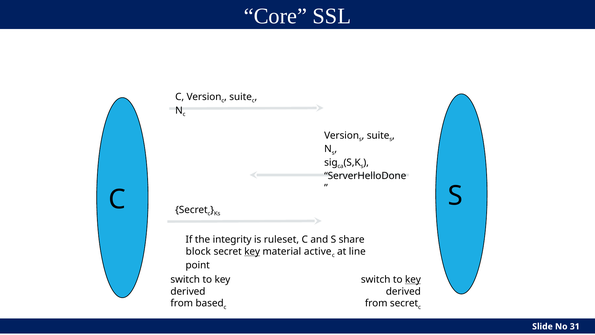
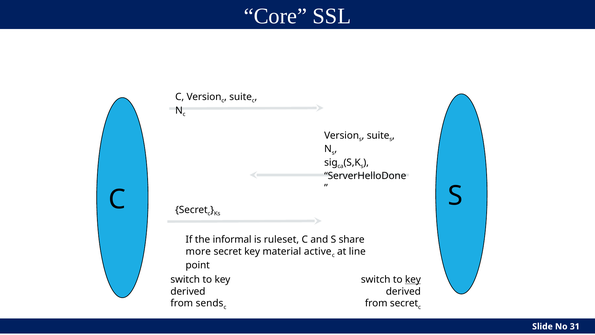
integrity: integrity -> informal
block: block -> more
key at (252, 251) underline: present -> none
based: based -> sends
